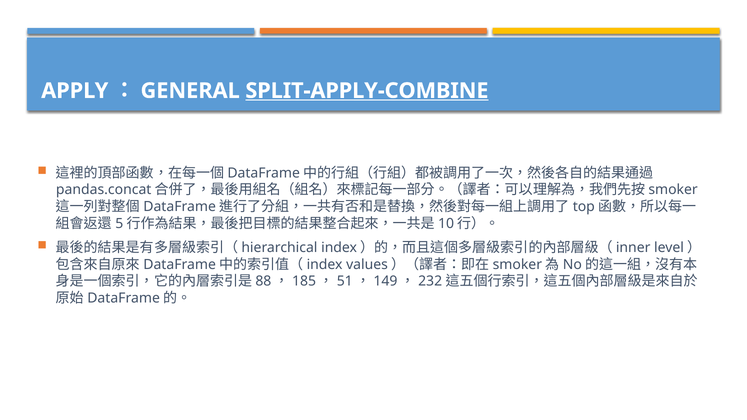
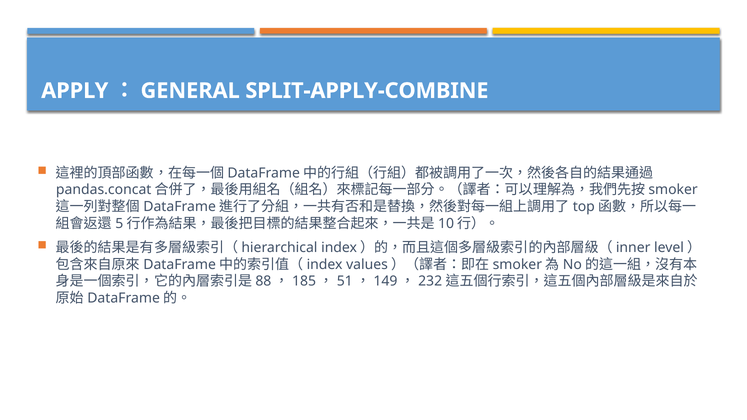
SPLIT-APPLY-COMBINE underline: present -> none
